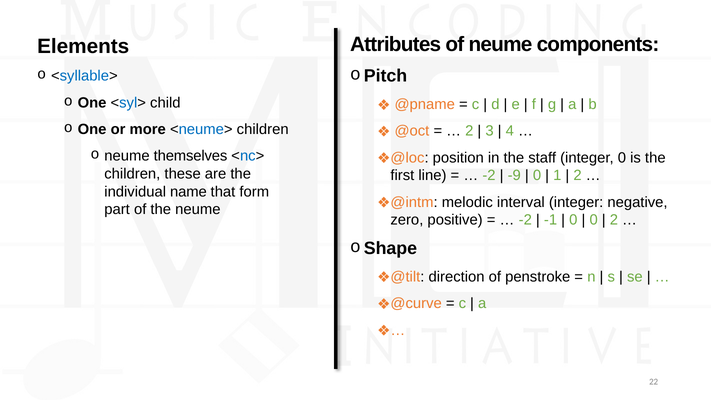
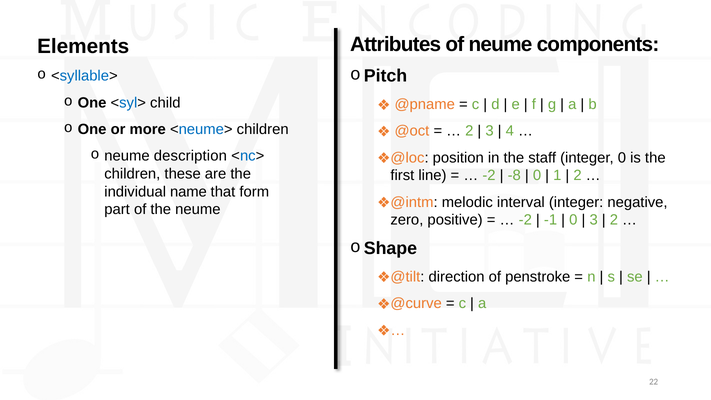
themselves: themselves -> description
-9: -9 -> -8
0 at (594, 220): 0 -> 3
